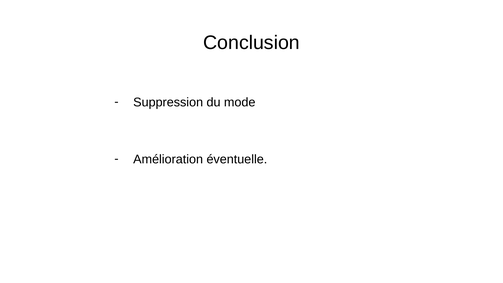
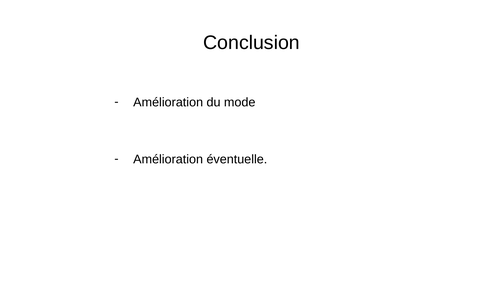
Suppression at (168, 102): Suppression -> Amélioration
